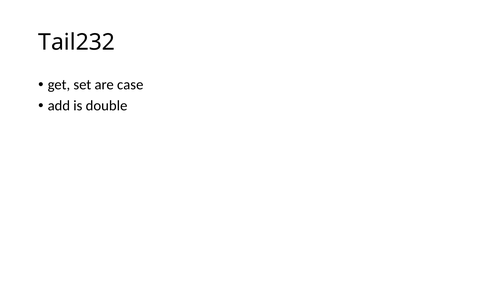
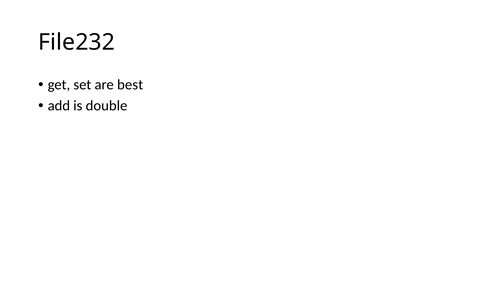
Tail232: Tail232 -> File232
case: case -> best
